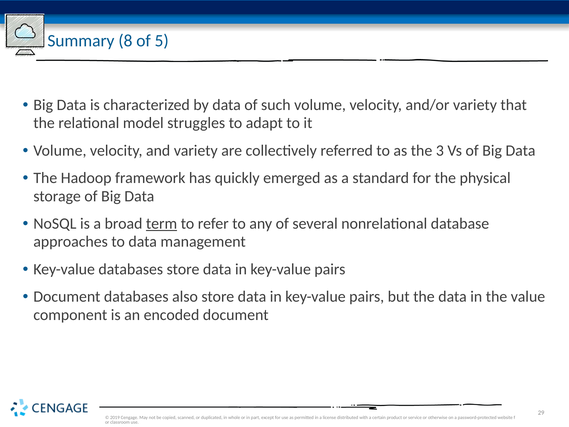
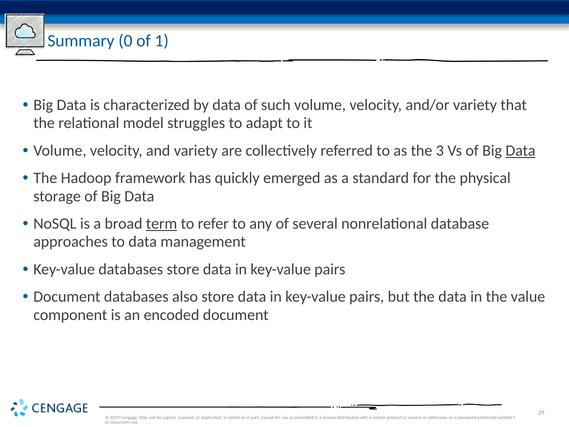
8: 8 -> 0
5: 5 -> 1
Data at (520, 150) underline: none -> present
